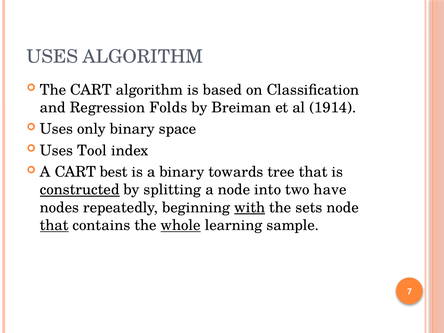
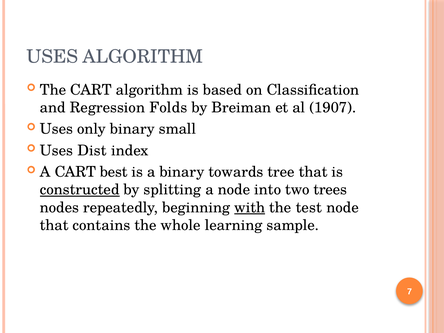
1914: 1914 -> 1907
space: space -> small
Tool: Tool -> Dist
have: have -> trees
sets: sets -> test
that at (54, 225) underline: present -> none
whole underline: present -> none
